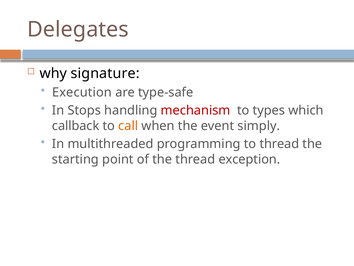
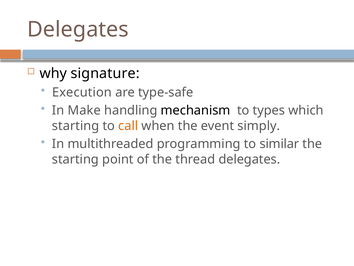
Stops: Stops -> Make
mechanism colour: red -> black
callback at (76, 126): callback -> starting
to thread: thread -> similar
thread exception: exception -> delegates
